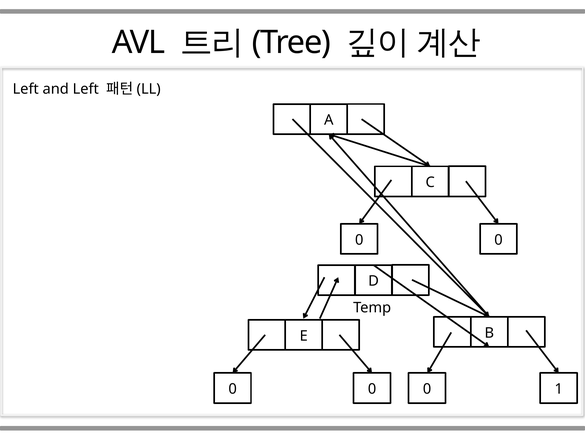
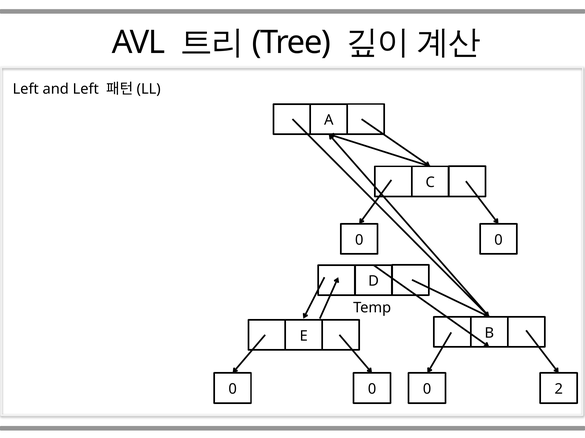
1: 1 -> 2
